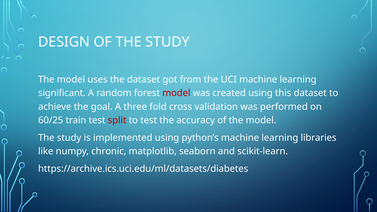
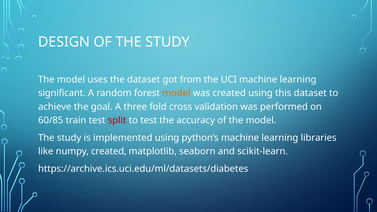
model at (176, 93) colour: red -> orange
60/25: 60/25 -> 60/85
numpy chronic: chronic -> created
